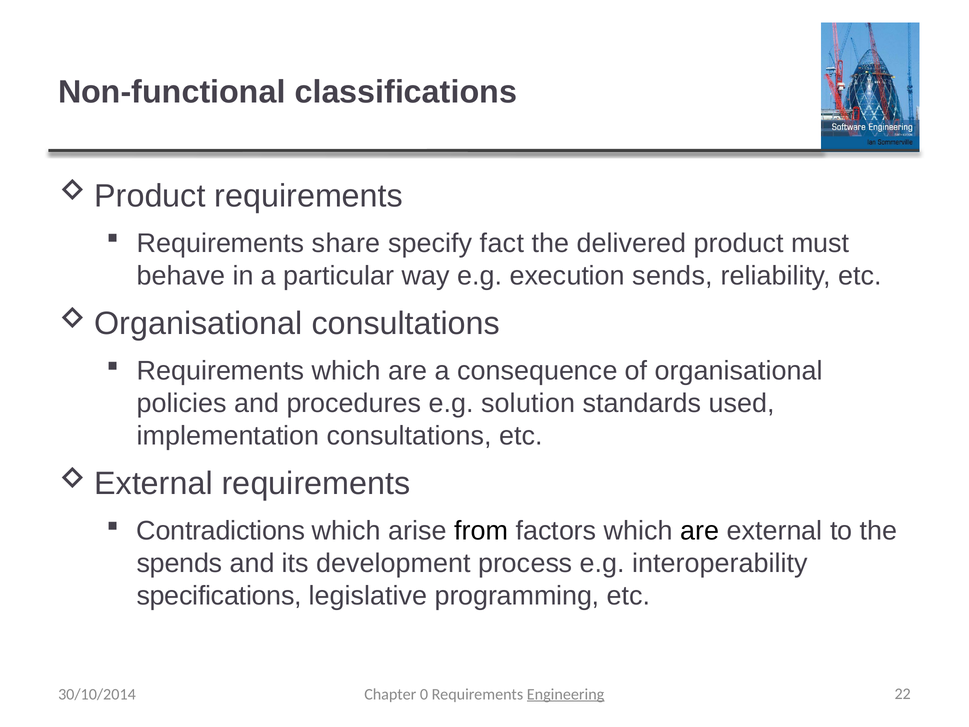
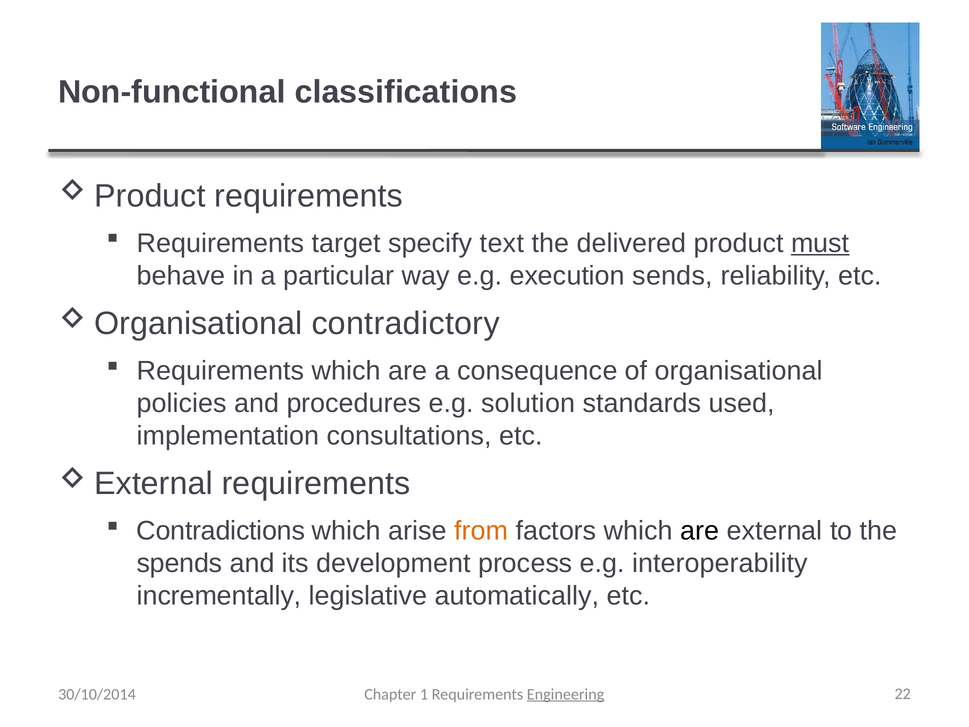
share: share -> target
fact: fact -> text
must underline: none -> present
consultations at (406, 324): consultations -> contradictory
from colour: black -> orange
specifications: specifications -> incrementally
programming: programming -> automatically
0: 0 -> 1
